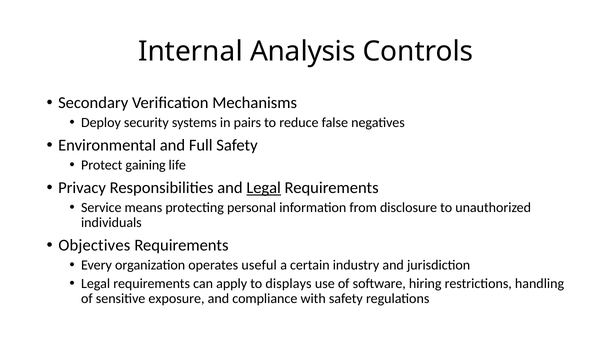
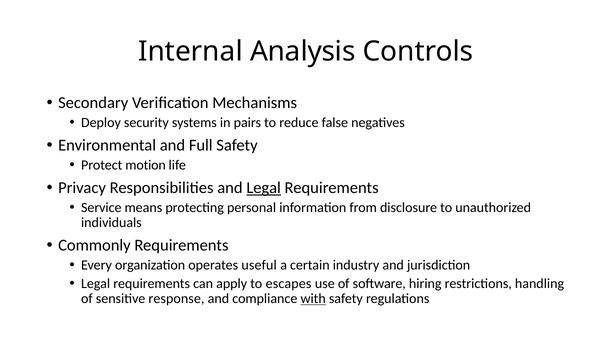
gaining: gaining -> motion
Objectives: Objectives -> Commonly
displays: displays -> escapes
exposure: exposure -> response
with underline: none -> present
